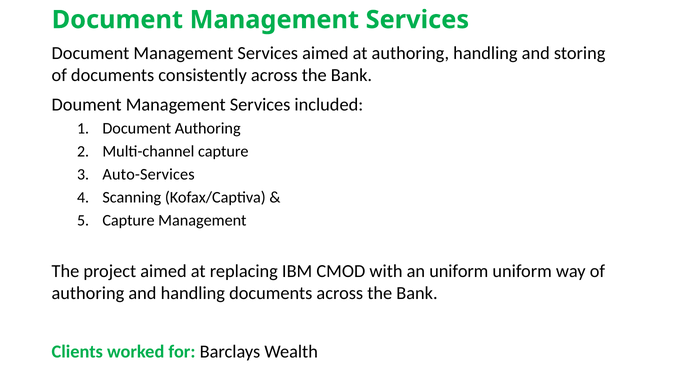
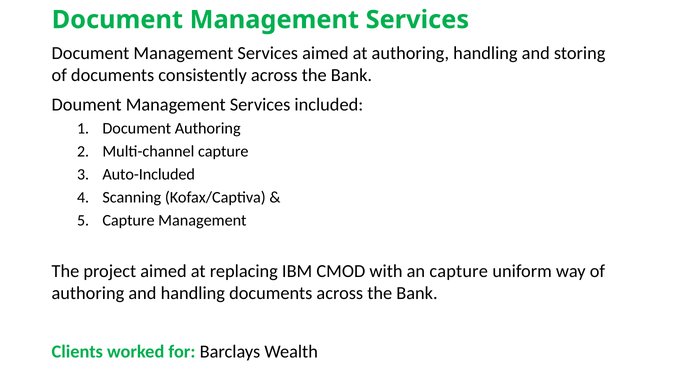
Auto-Services: Auto-Services -> Auto-Included
an uniform: uniform -> capture
